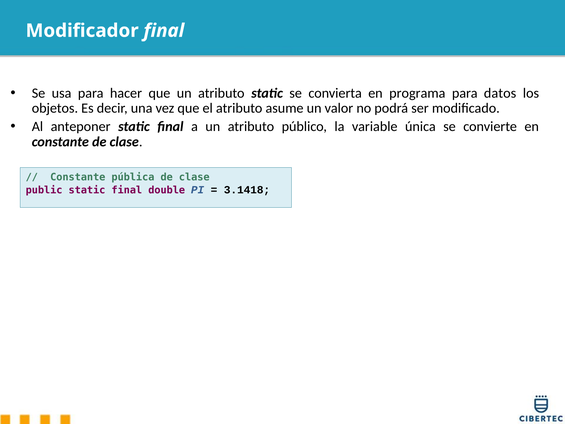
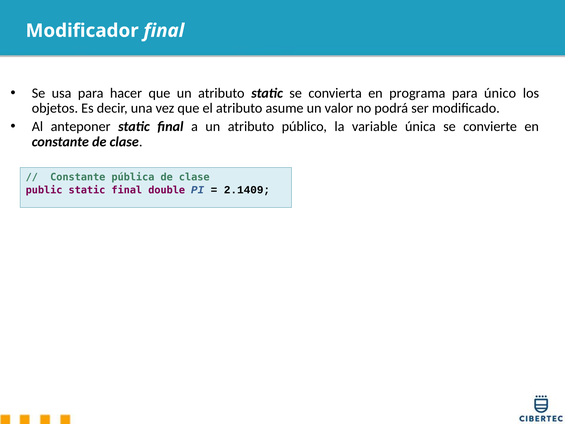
datos: datos -> único
3.1418: 3.1418 -> 2.1409
